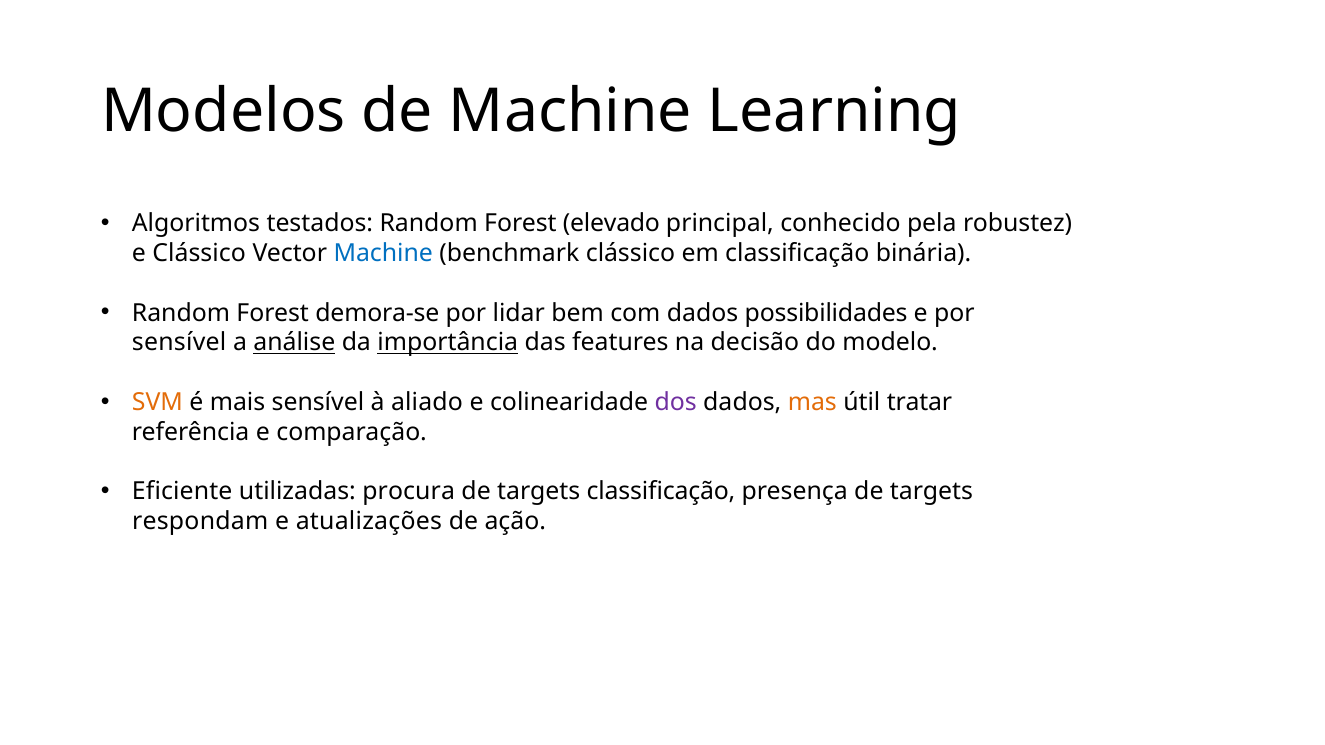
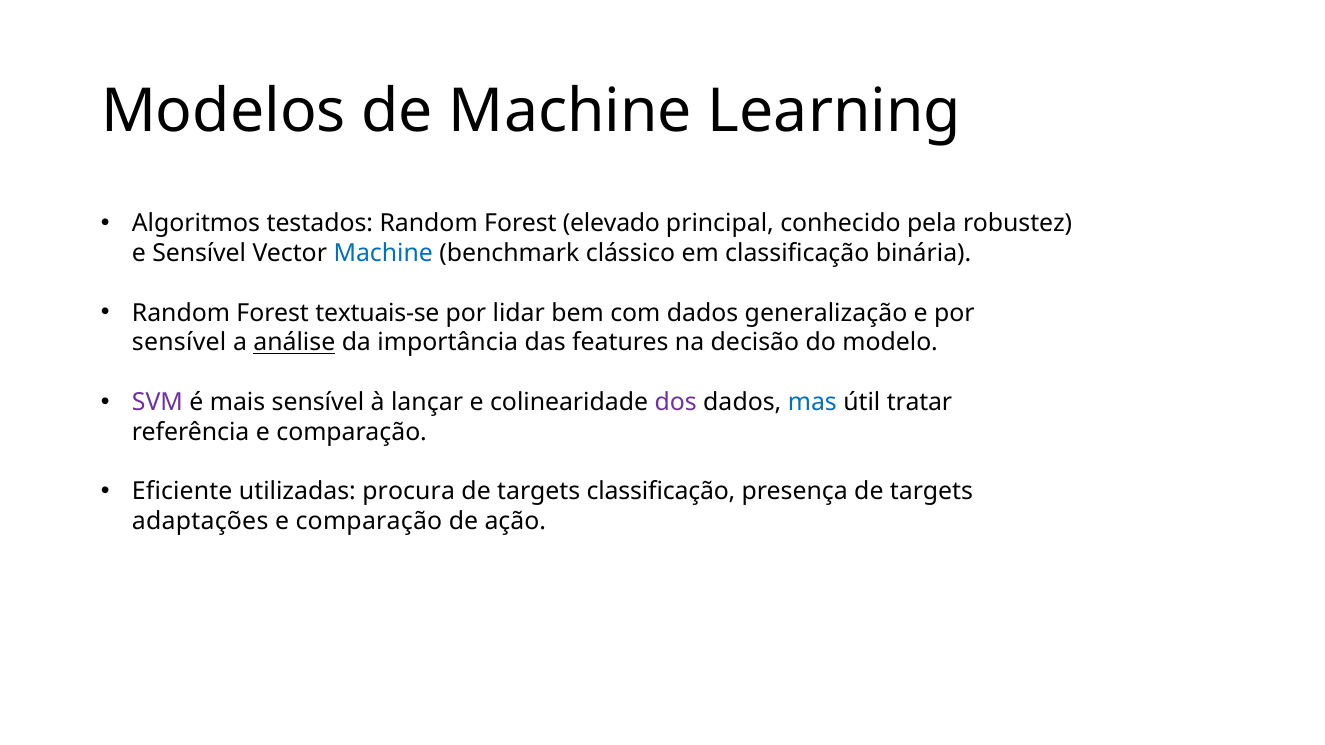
e Clássico: Clássico -> Sensível
demora-se: demora-se -> textuais-se
possibilidades: possibilidades -> generalização
importância underline: present -> none
SVM colour: orange -> purple
aliado: aliado -> lançar
mas colour: orange -> blue
respondam: respondam -> adaptações
atualizações at (369, 522): atualizações -> comparação
